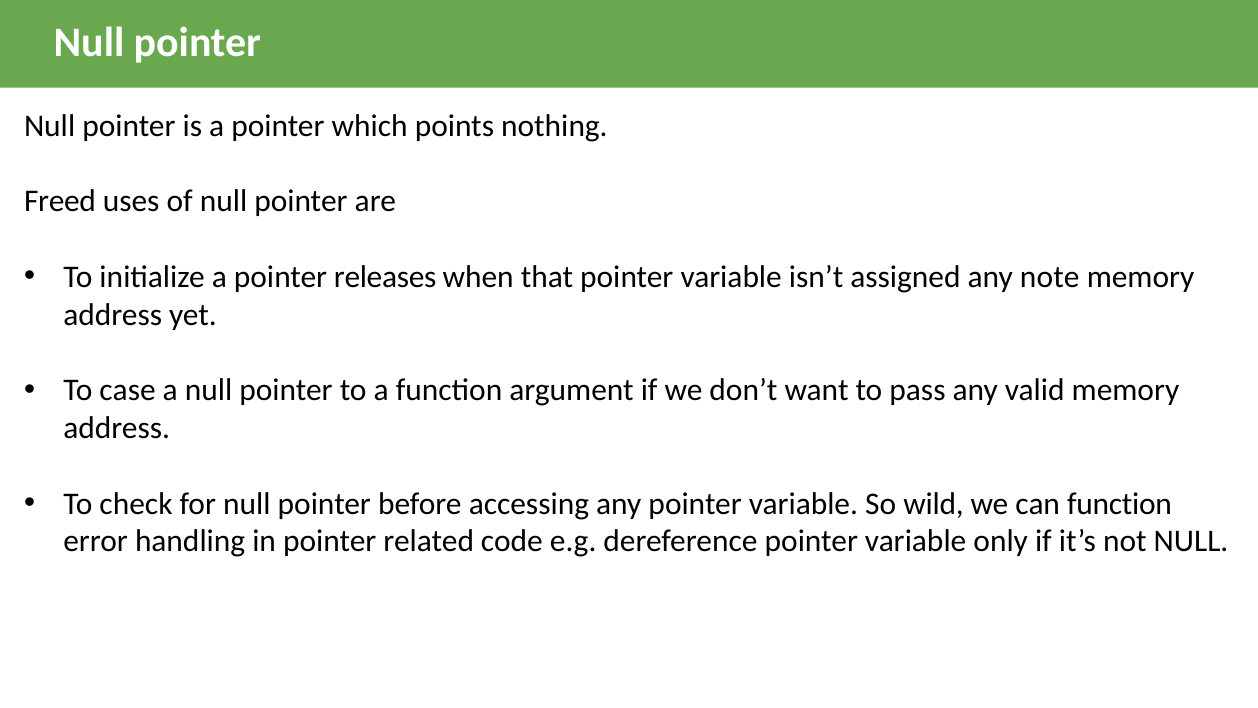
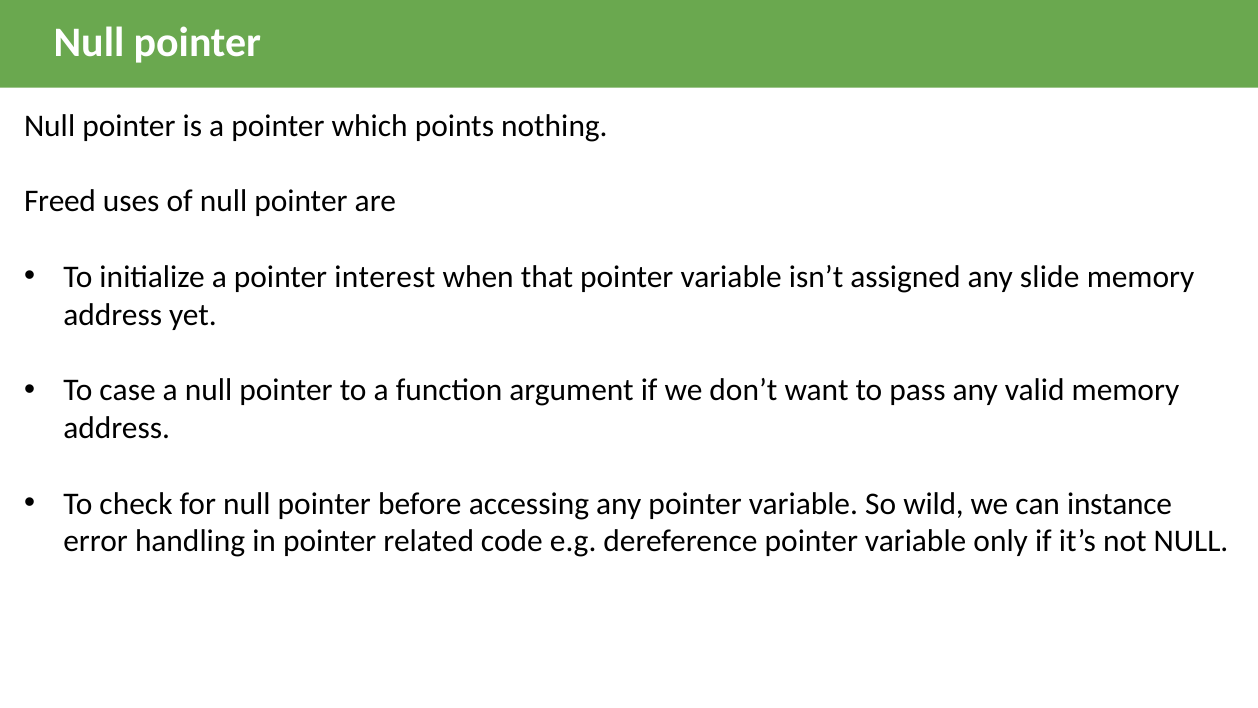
releases: releases -> interest
note: note -> slide
can function: function -> instance
